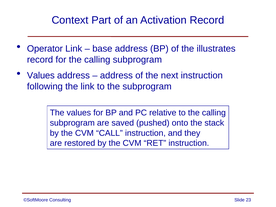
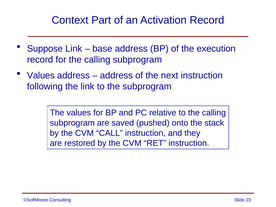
Operator: Operator -> Suppose
illustrates: illustrates -> execution
